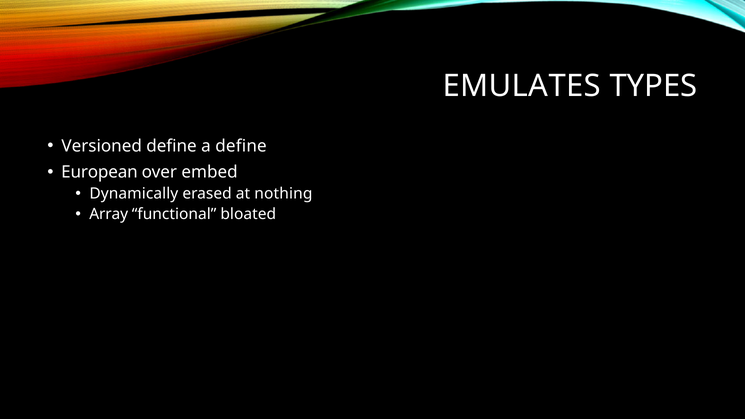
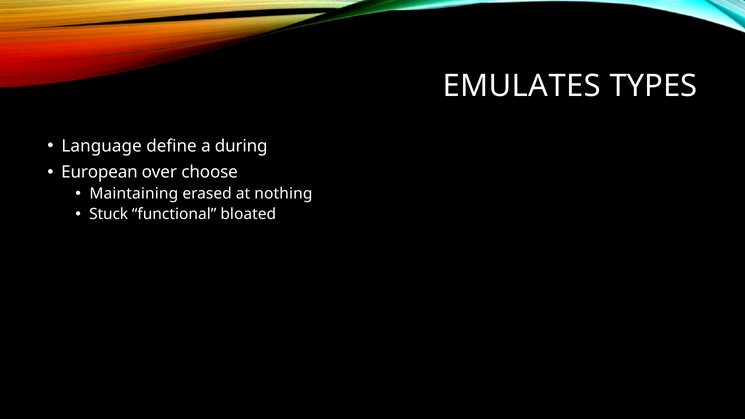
Versioned: Versioned -> Language
a define: define -> during
embed: embed -> choose
Dynamically: Dynamically -> Maintaining
Array: Array -> Stuck
